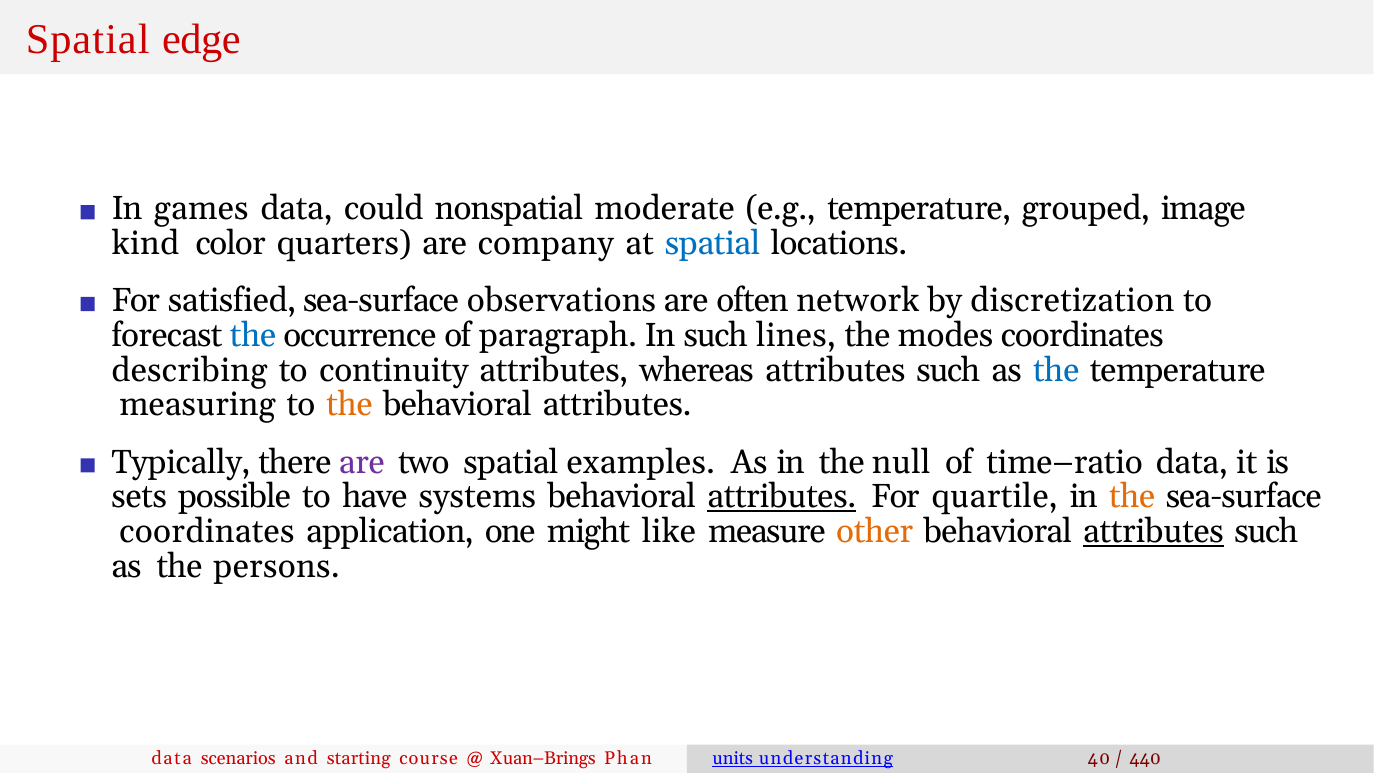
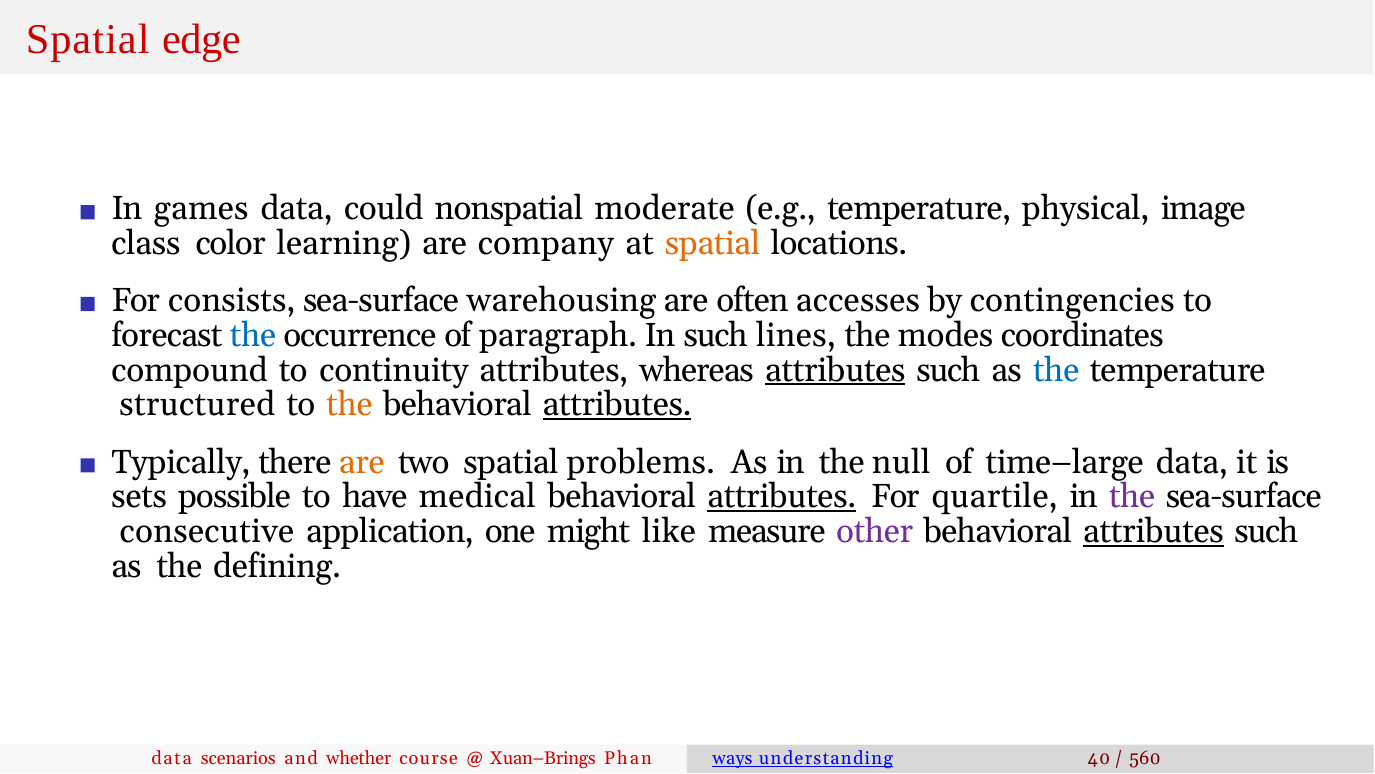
grouped: grouped -> physical
kind: kind -> class
quarters: quarters -> learning
spatial at (713, 243) colour: blue -> orange
satisfied: satisfied -> consists
observations: observations -> warehousing
network: network -> accesses
discretization: discretization -> contingencies
describing: describing -> compound
attributes at (835, 370) underline: none -> present
measuring: measuring -> structured
attributes at (617, 405) underline: none -> present
are at (362, 462) colour: purple -> orange
examples: examples -> problems
time–ratio: time–ratio -> time–large
systems: systems -> medical
the at (1132, 497) colour: orange -> purple
coordinates at (207, 532): coordinates -> consecutive
other colour: orange -> purple
persons: persons -> defining
starting: starting -> whether
units: units -> ways
440: 440 -> 560
